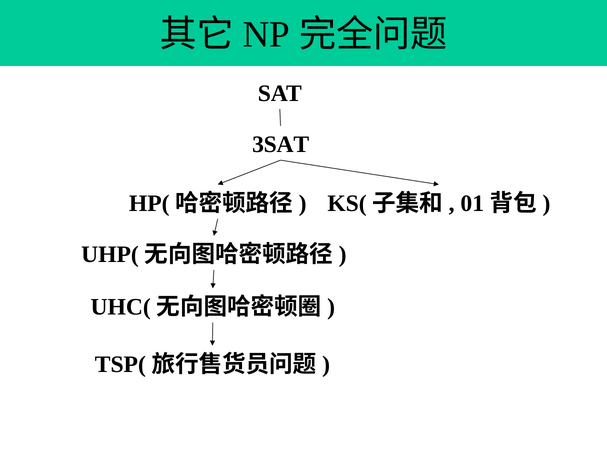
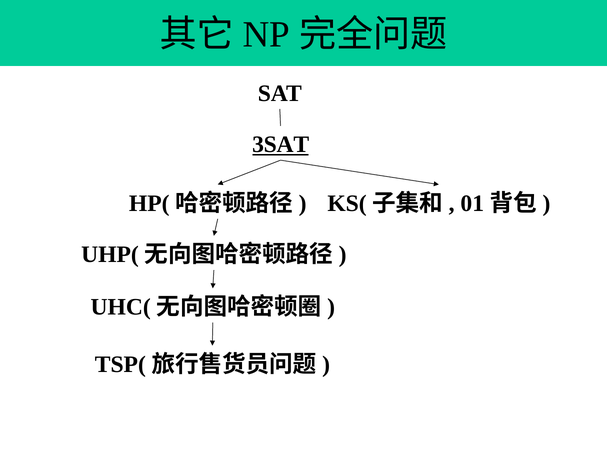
3SAT underline: none -> present
